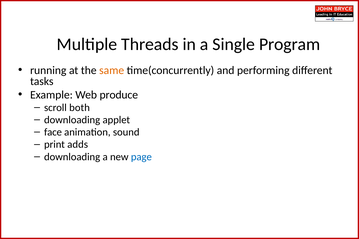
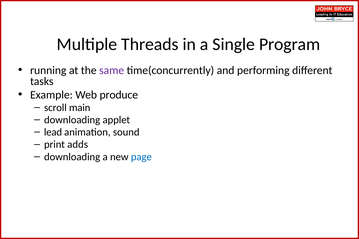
same colour: orange -> purple
both: both -> main
face: face -> lead
